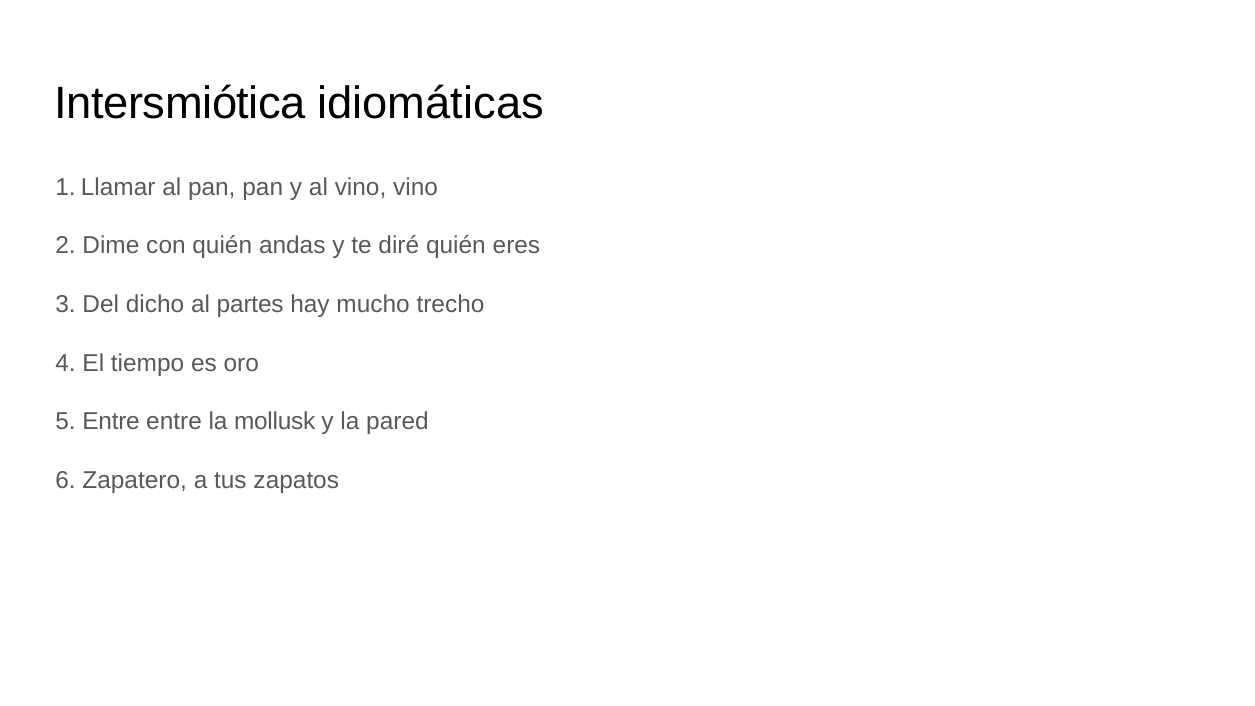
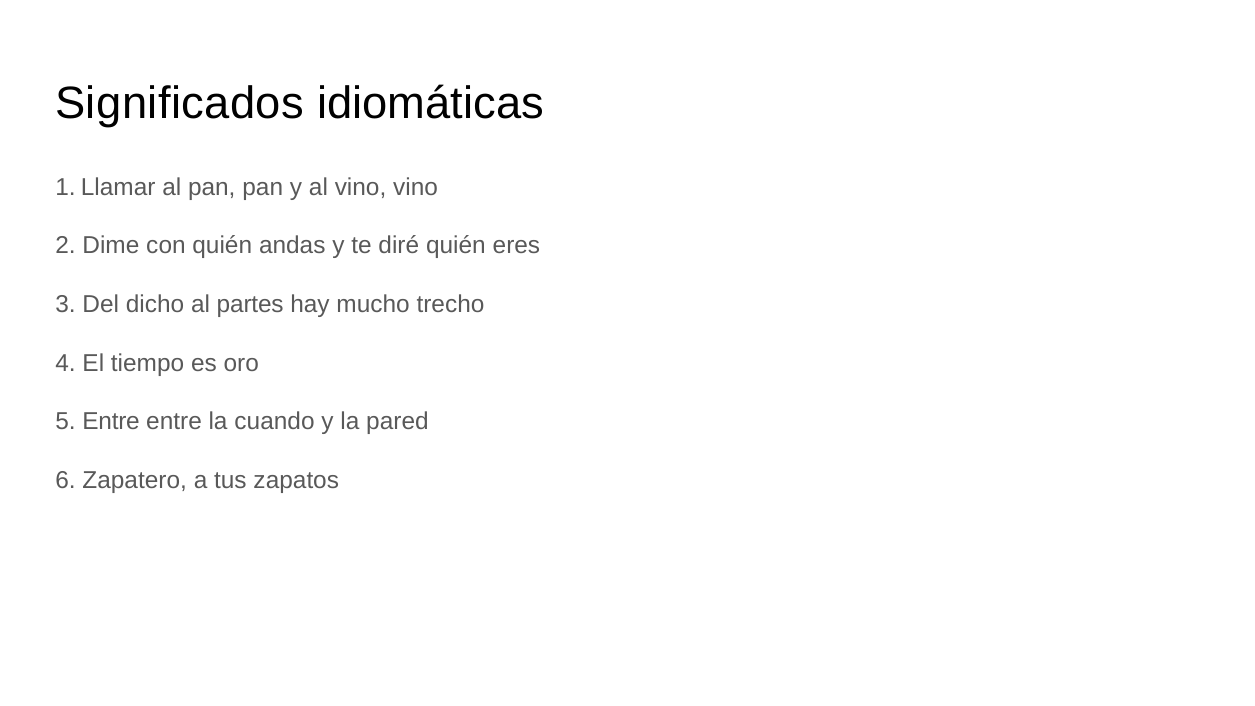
Intersmiótica: Intersmiótica -> Significados
mollusk: mollusk -> cuando
